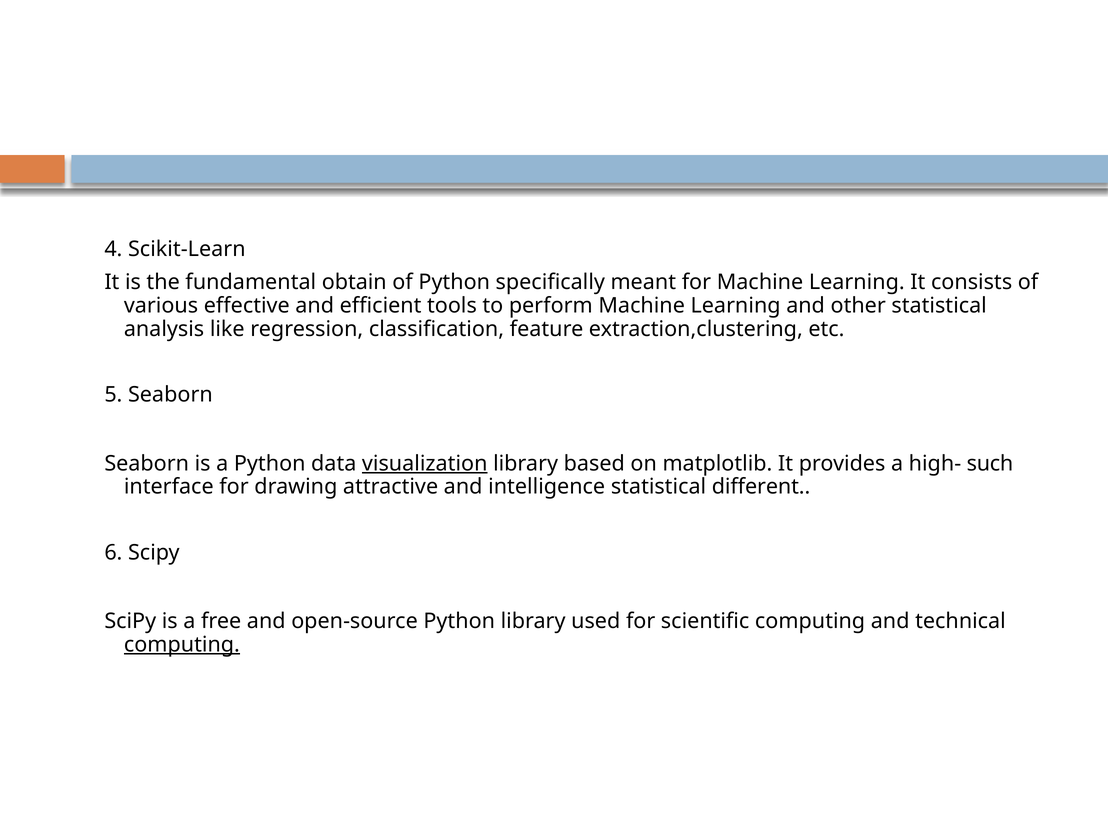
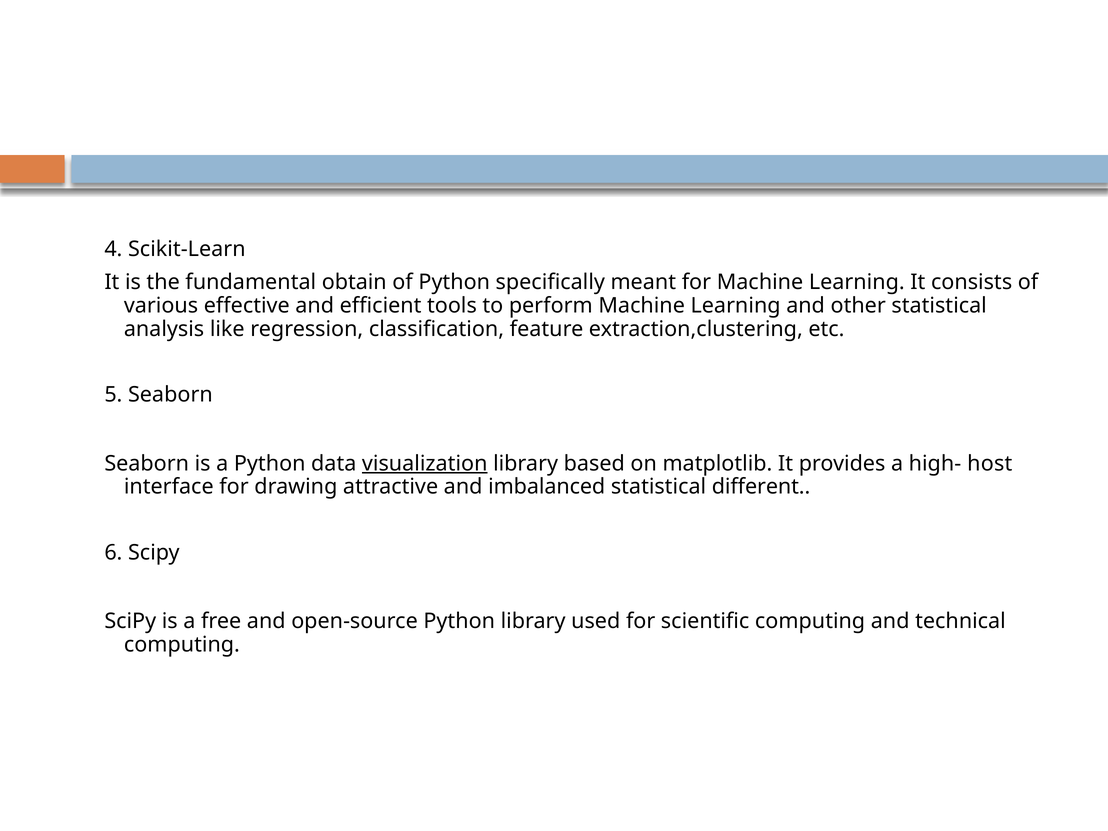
such: such -> host
intelligence: intelligence -> imbalanced
computing at (182, 644) underline: present -> none
